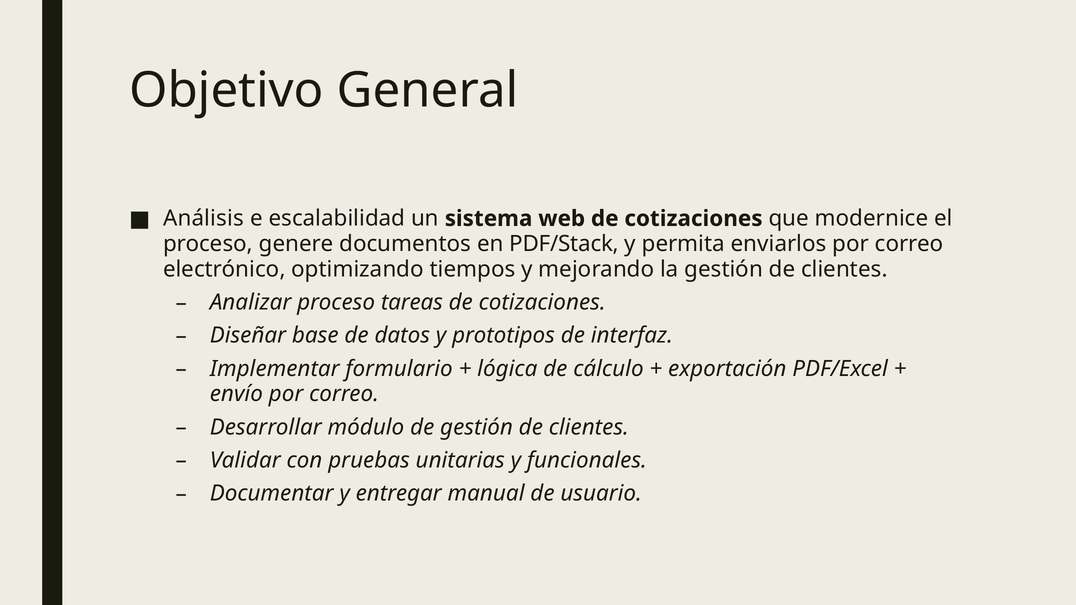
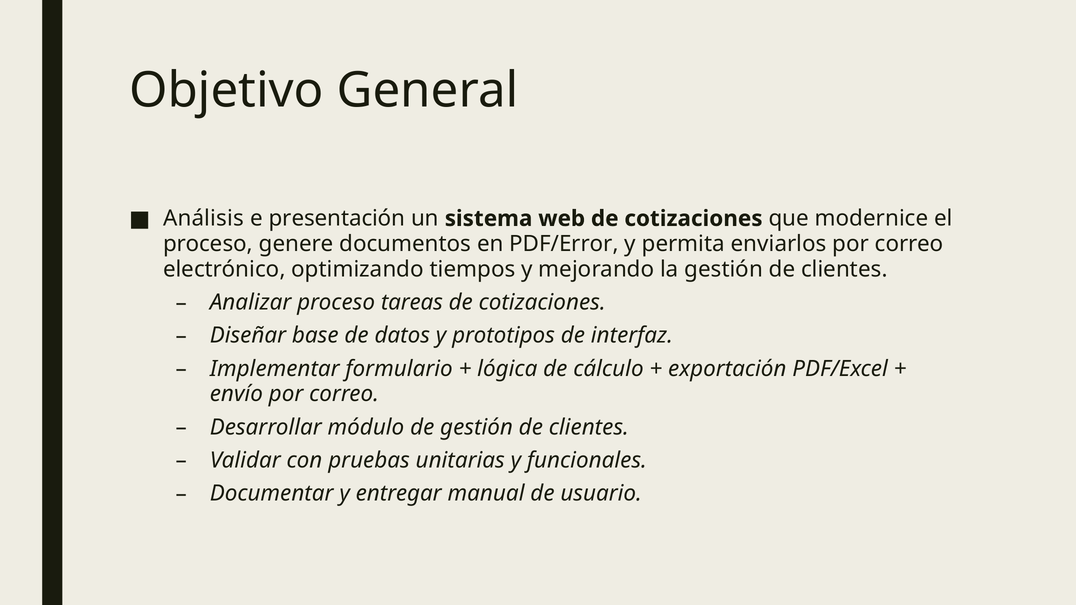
escalabilidad: escalabilidad -> presentación
PDF/Stack: PDF/Stack -> PDF/Error
